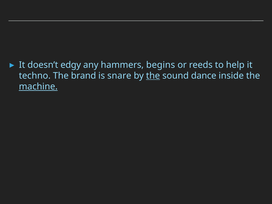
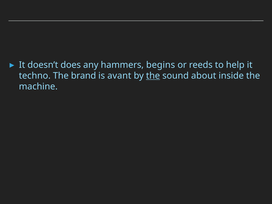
edgy: edgy -> does
snare: snare -> avant
dance: dance -> about
machine underline: present -> none
